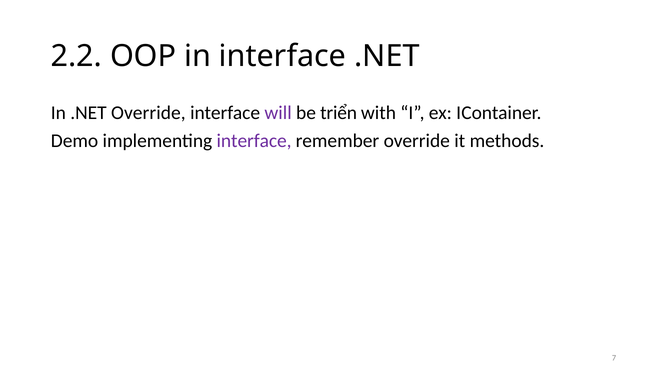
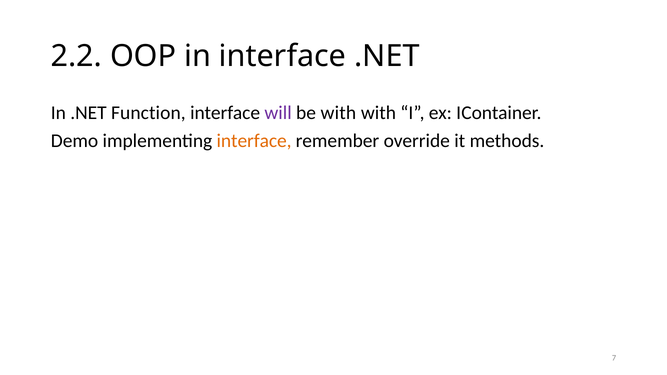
.NET Override: Override -> Function
be triển: triển -> with
interface at (254, 141) colour: purple -> orange
